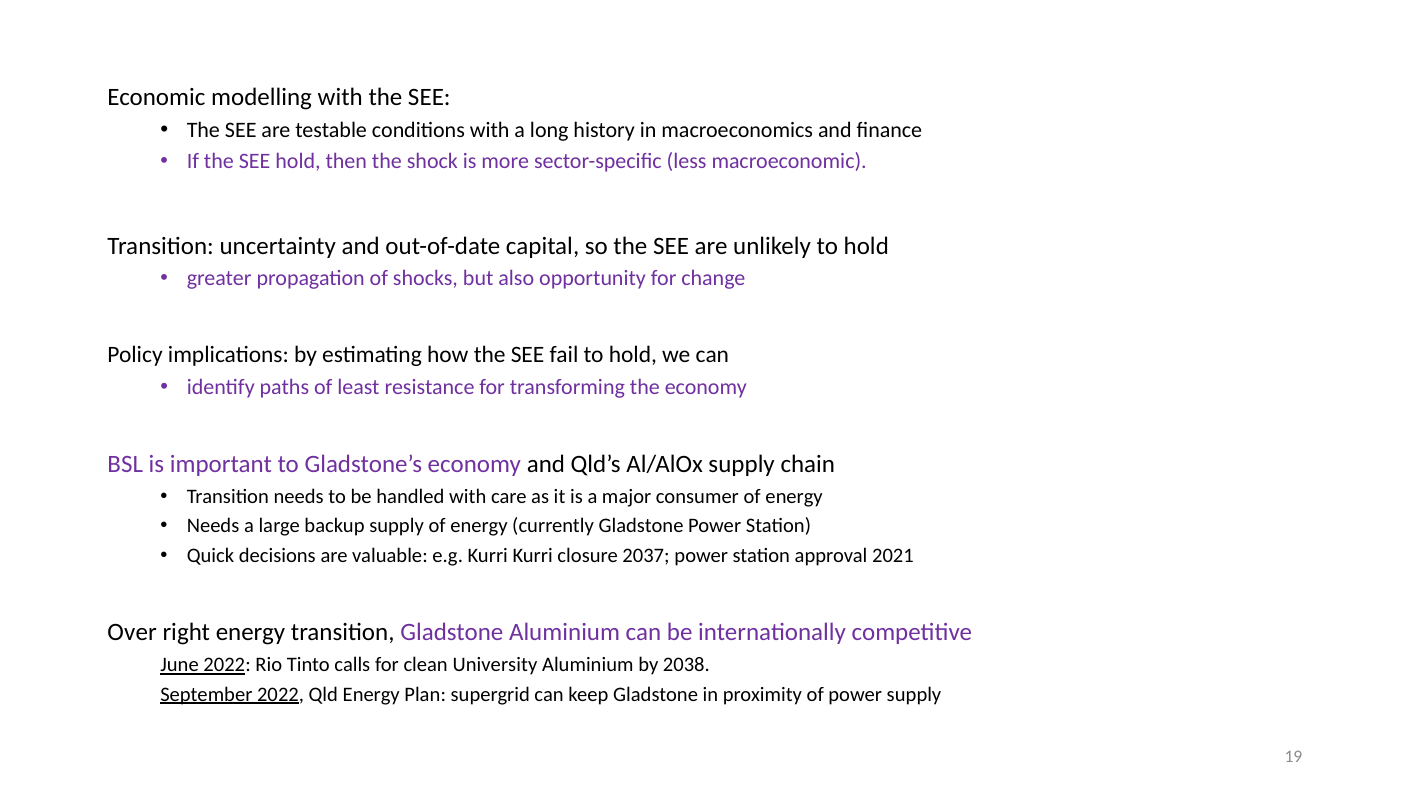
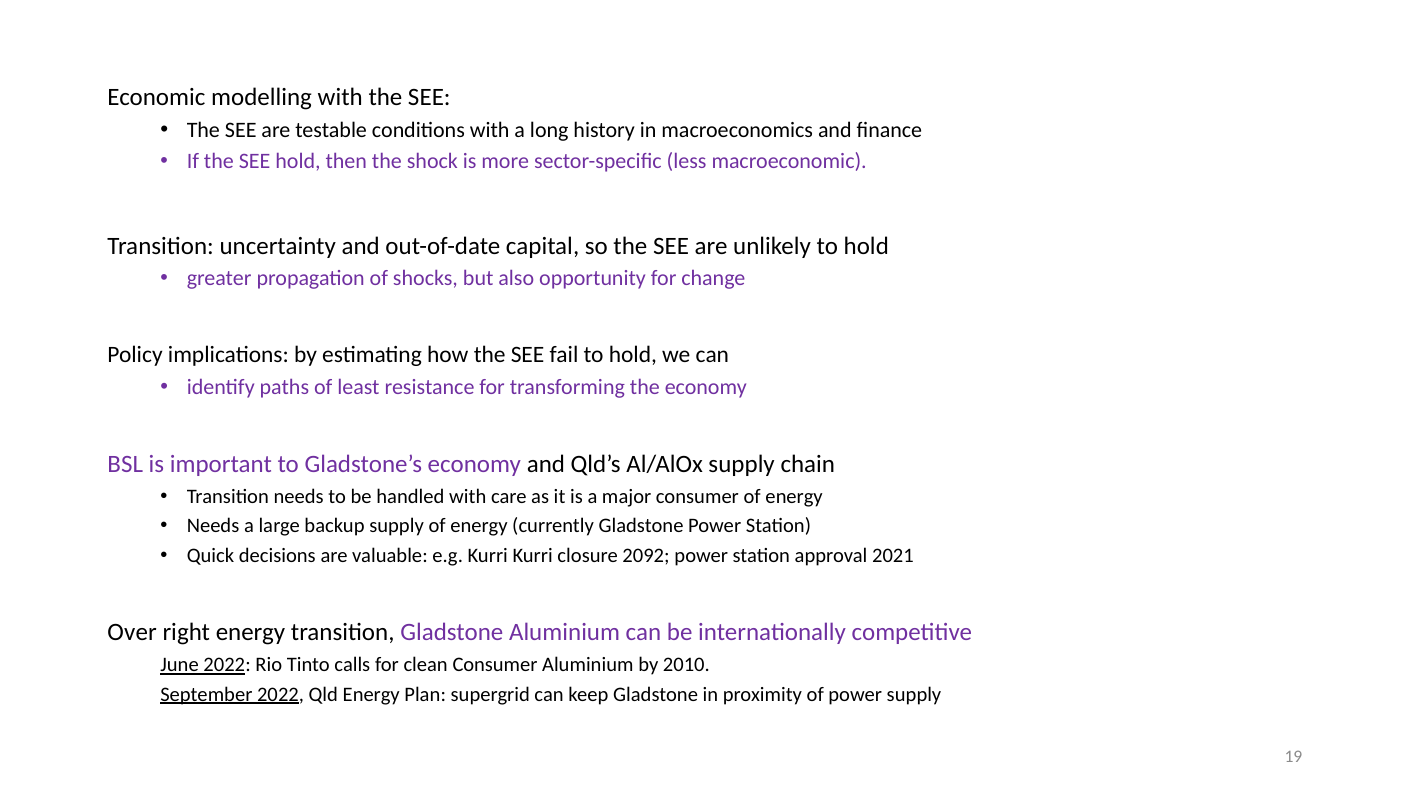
2037: 2037 -> 2092
clean University: University -> Consumer
2038: 2038 -> 2010
